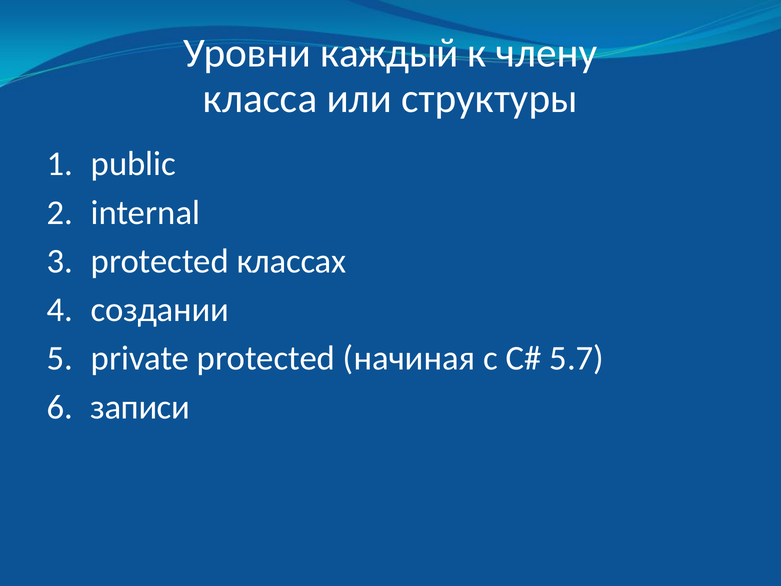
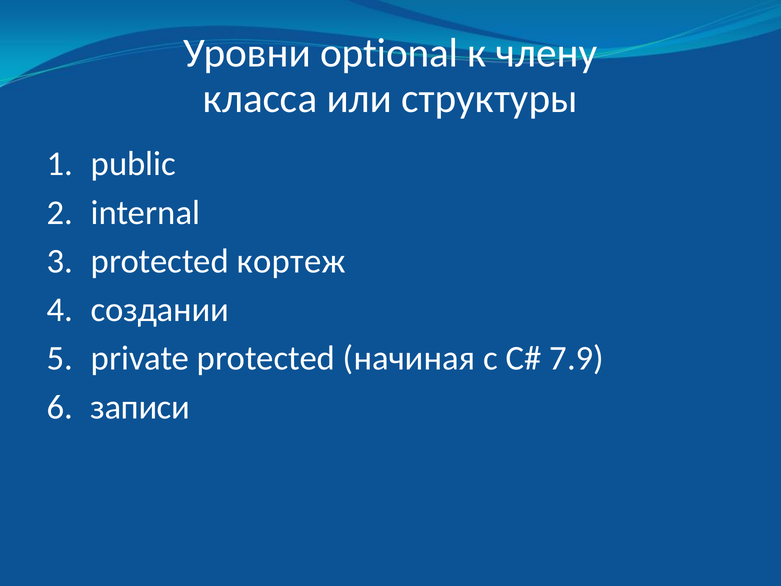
каждый: каждый -> optional
классах: классах -> кортеж
5.7: 5.7 -> 7.9
